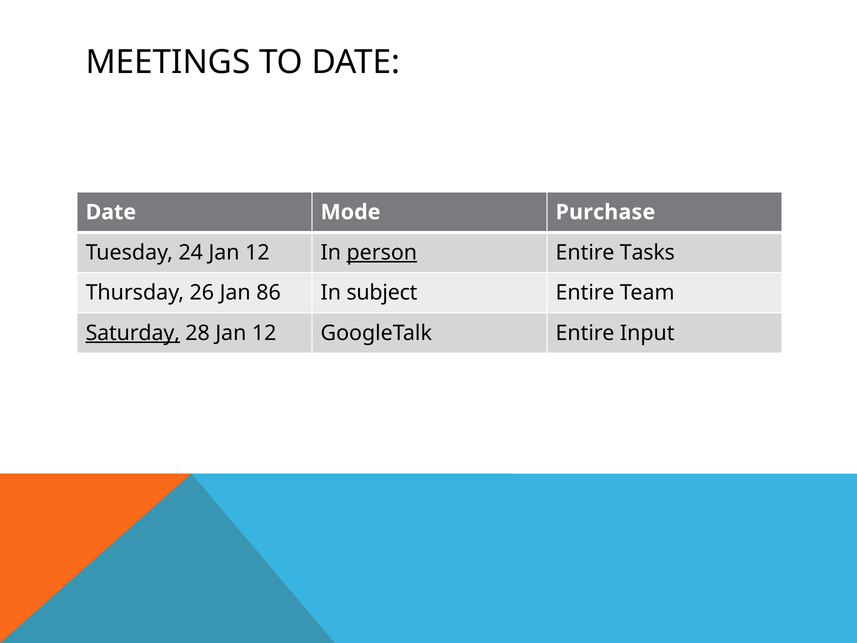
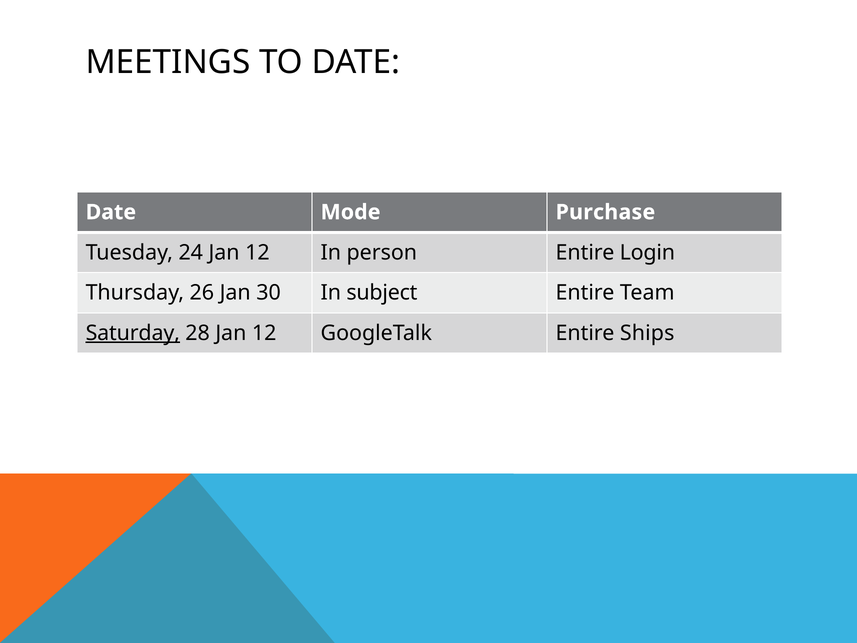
person underline: present -> none
Tasks: Tasks -> Login
86: 86 -> 30
Input: Input -> Ships
